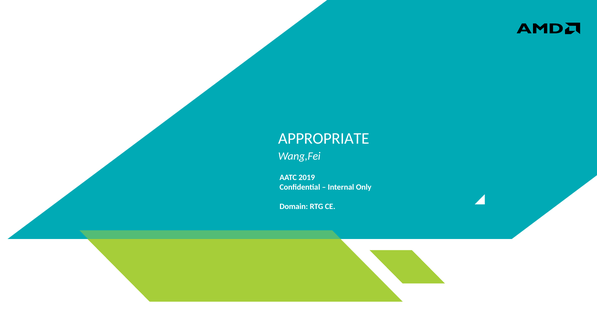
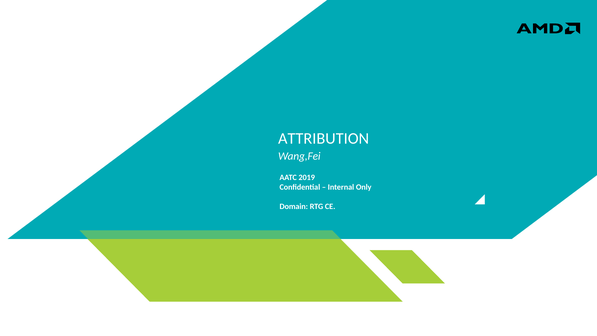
APPROPRIATE: APPROPRIATE -> ATTRIBUTION
